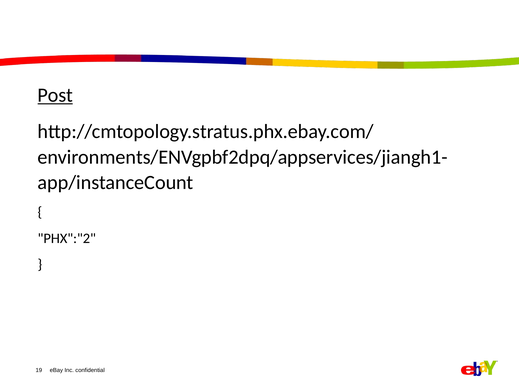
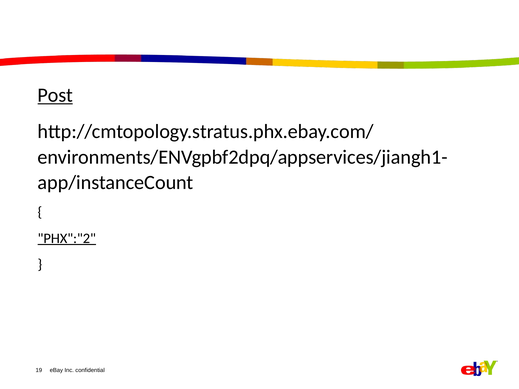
PHX":"2 underline: none -> present
